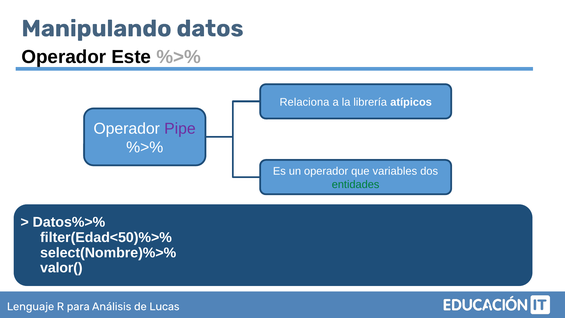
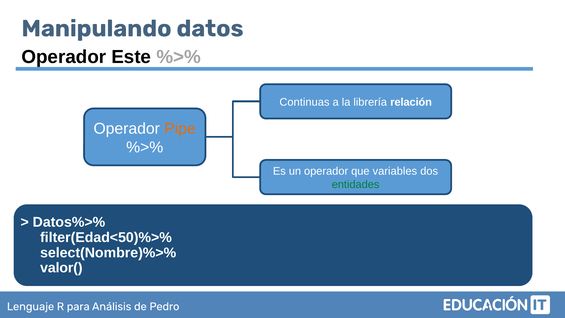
Relaciona: Relaciona -> Continuas
atípicos: atípicos -> relación
Pipe colour: purple -> orange
Lucas: Lucas -> Pedro
